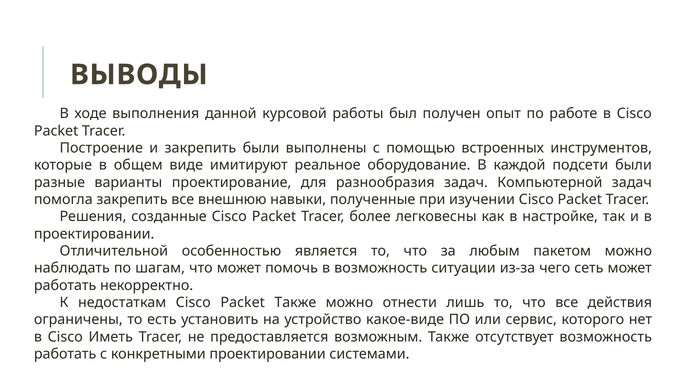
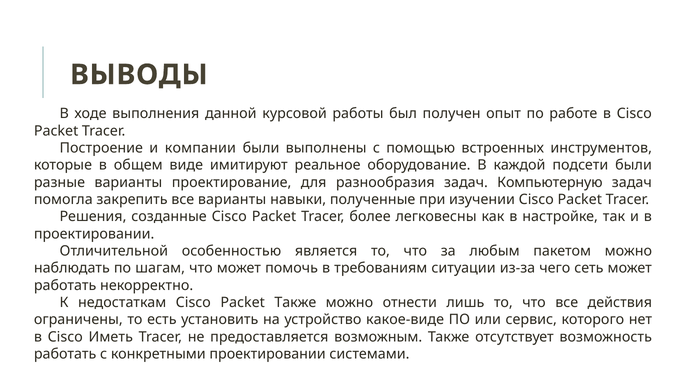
и закрепить: закрепить -> компании
Компьютерной: Компьютерной -> Компьютерную
все внешнюю: внешнюю -> варианты
в возможность: возможность -> требованиям
